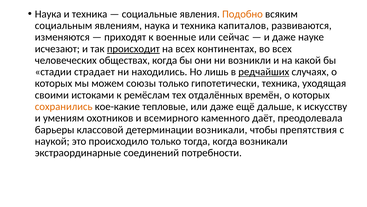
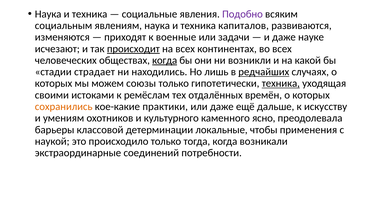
Подобно colour: orange -> purple
сейчас: сейчас -> задачи
когда at (165, 60) underline: none -> present
техника at (281, 83) underline: none -> present
тепловые: тепловые -> практики
всемирного: всемирного -> культурного
даёт: даёт -> ясно
детерминации возникали: возникали -> локальные
препятствия: препятствия -> применения
